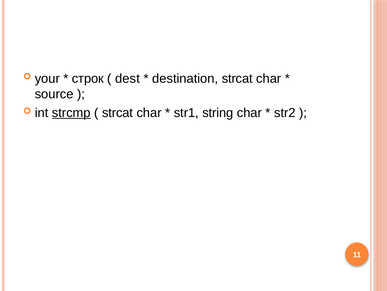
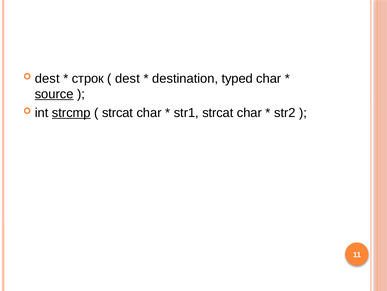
your at (47, 78): your -> dest
destination strcat: strcat -> typed
source underline: none -> present
str1 string: string -> strcat
